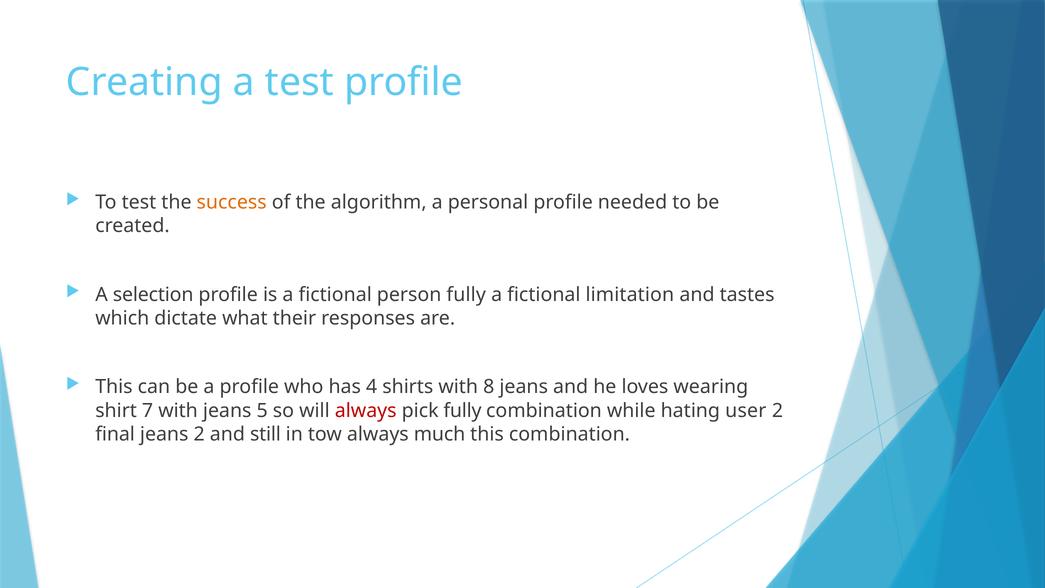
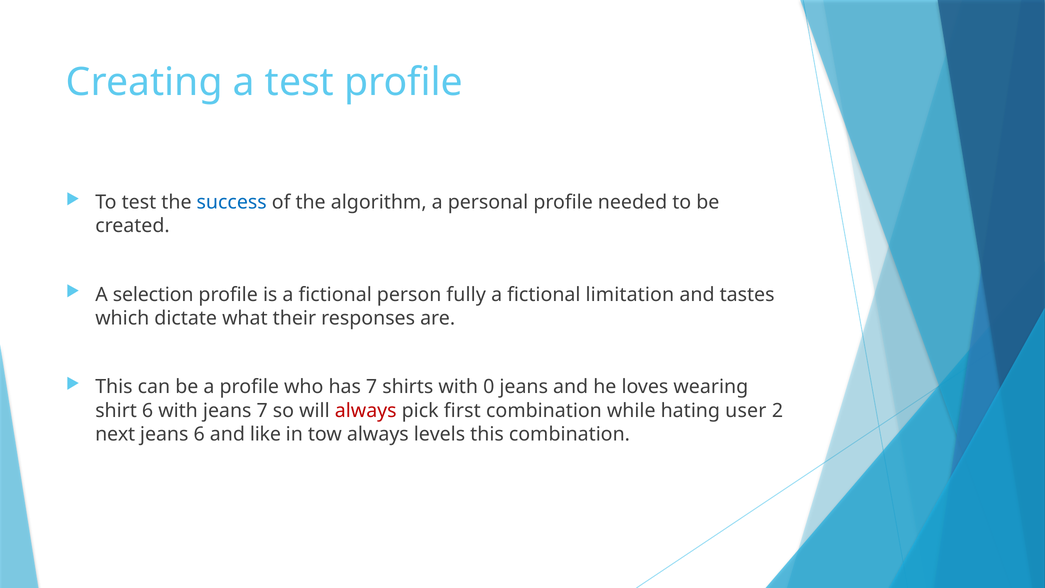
success colour: orange -> blue
has 4: 4 -> 7
8: 8 -> 0
shirt 7: 7 -> 6
jeans 5: 5 -> 7
pick fully: fully -> first
final: final -> next
jeans 2: 2 -> 6
still: still -> like
much: much -> levels
